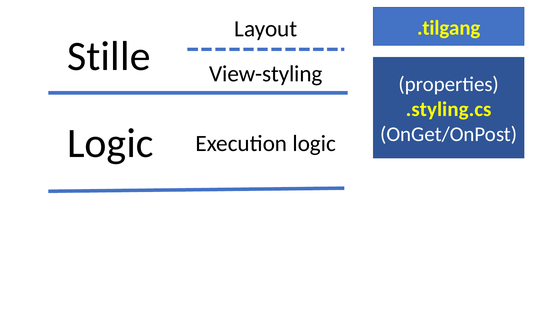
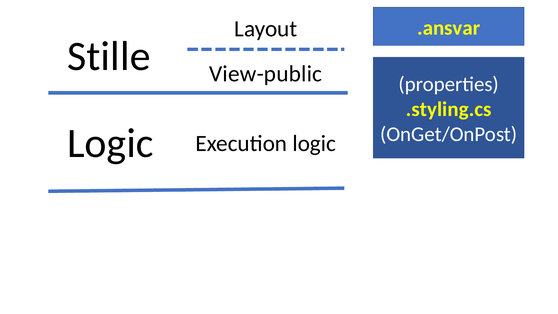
.tilgang: .tilgang -> .ansvar
View-styling: View-styling -> View-public
